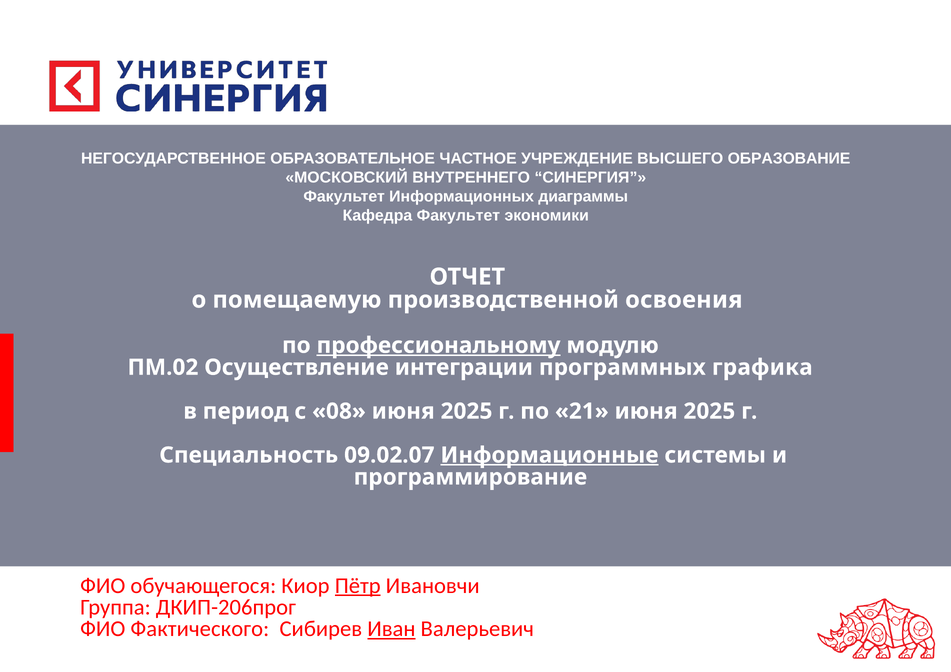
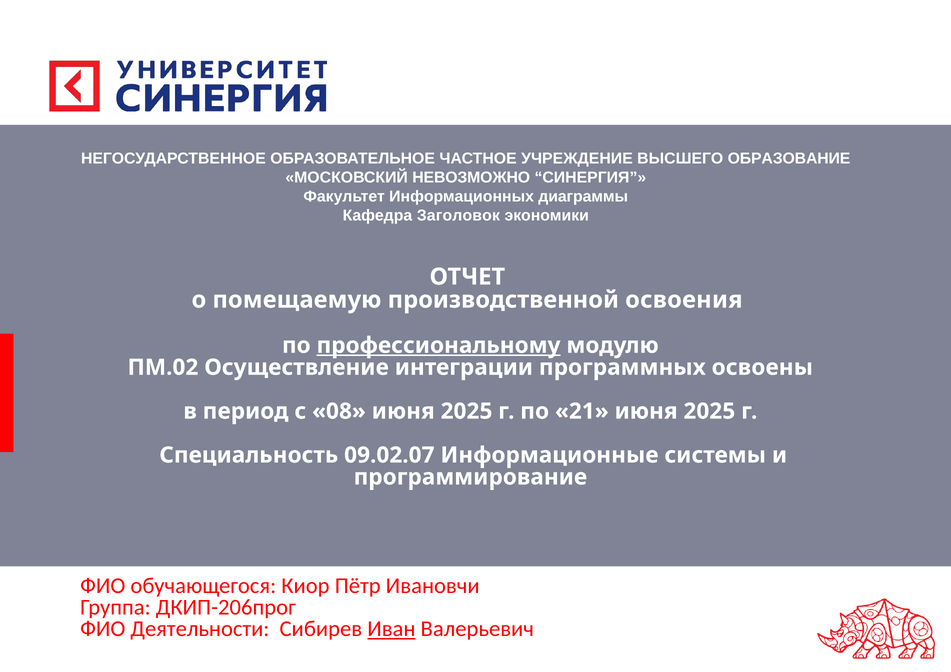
ВНУТРЕННЕГО: ВНУТРЕННЕГО -> НЕВОЗМОЖНО
Кафедра Факультет: Факультет -> Заголовок
графика: графика -> освоены
Информационные underline: present -> none
Пётр underline: present -> none
Фактического: Фактического -> Деятельности
